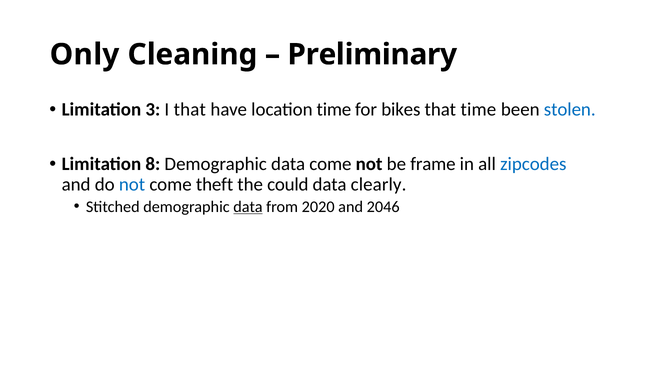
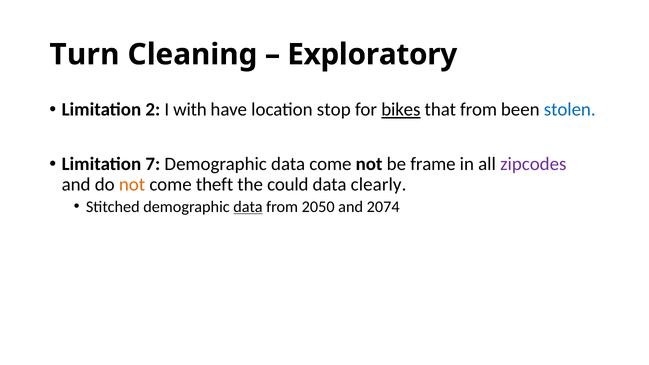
Only: Only -> Turn
Preliminary: Preliminary -> Exploratory
3: 3 -> 2
I that: that -> with
location time: time -> stop
bikes underline: none -> present
that time: time -> from
8: 8 -> 7
zipcodes colour: blue -> purple
not at (132, 184) colour: blue -> orange
2020: 2020 -> 2050
2046: 2046 -> 2074
